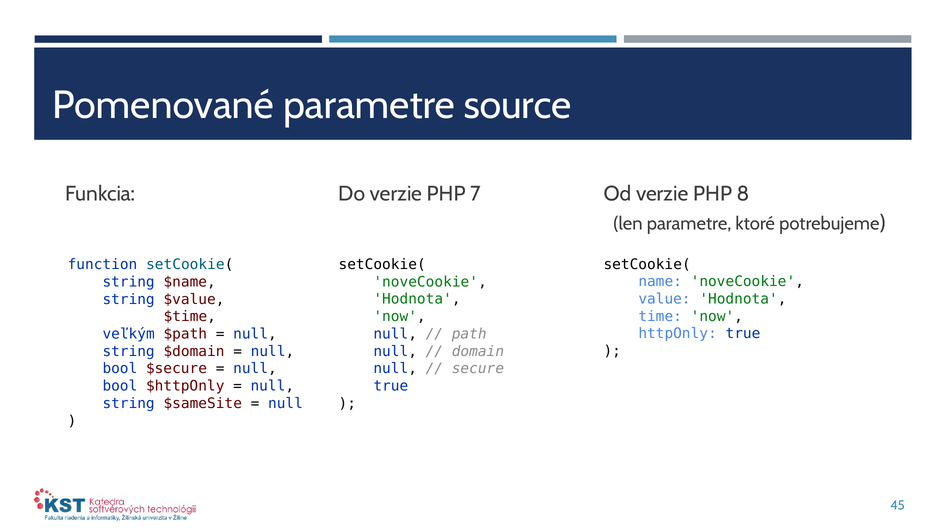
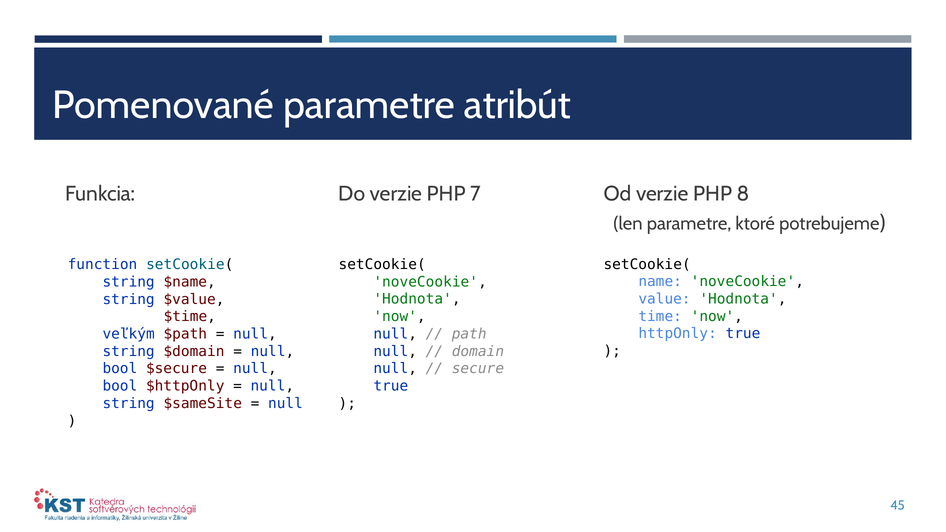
source: source -> atribút
